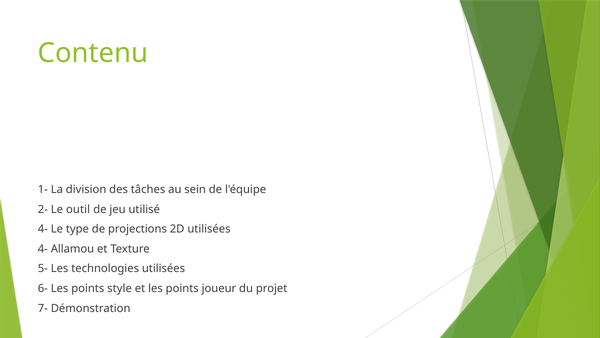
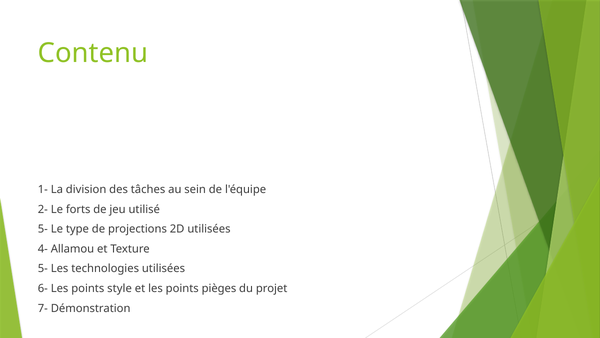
outil: outil -> forts
4- at (43, 229): 4- -> 5-
joueur: joueur -> pièges
